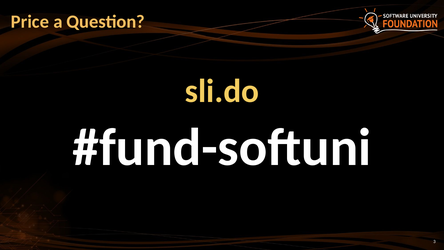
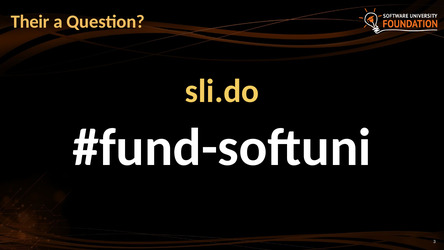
Price: Price -> Their
